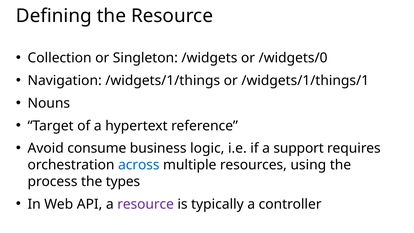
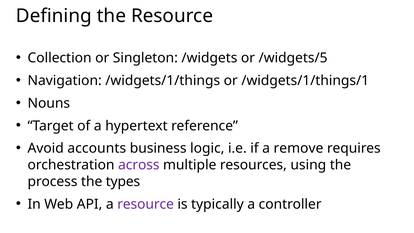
/widgets/0: /widgets/0 -> /widgets/5
consume: consume -> accounts
support: support -> remove
across colour: blue -> purple
